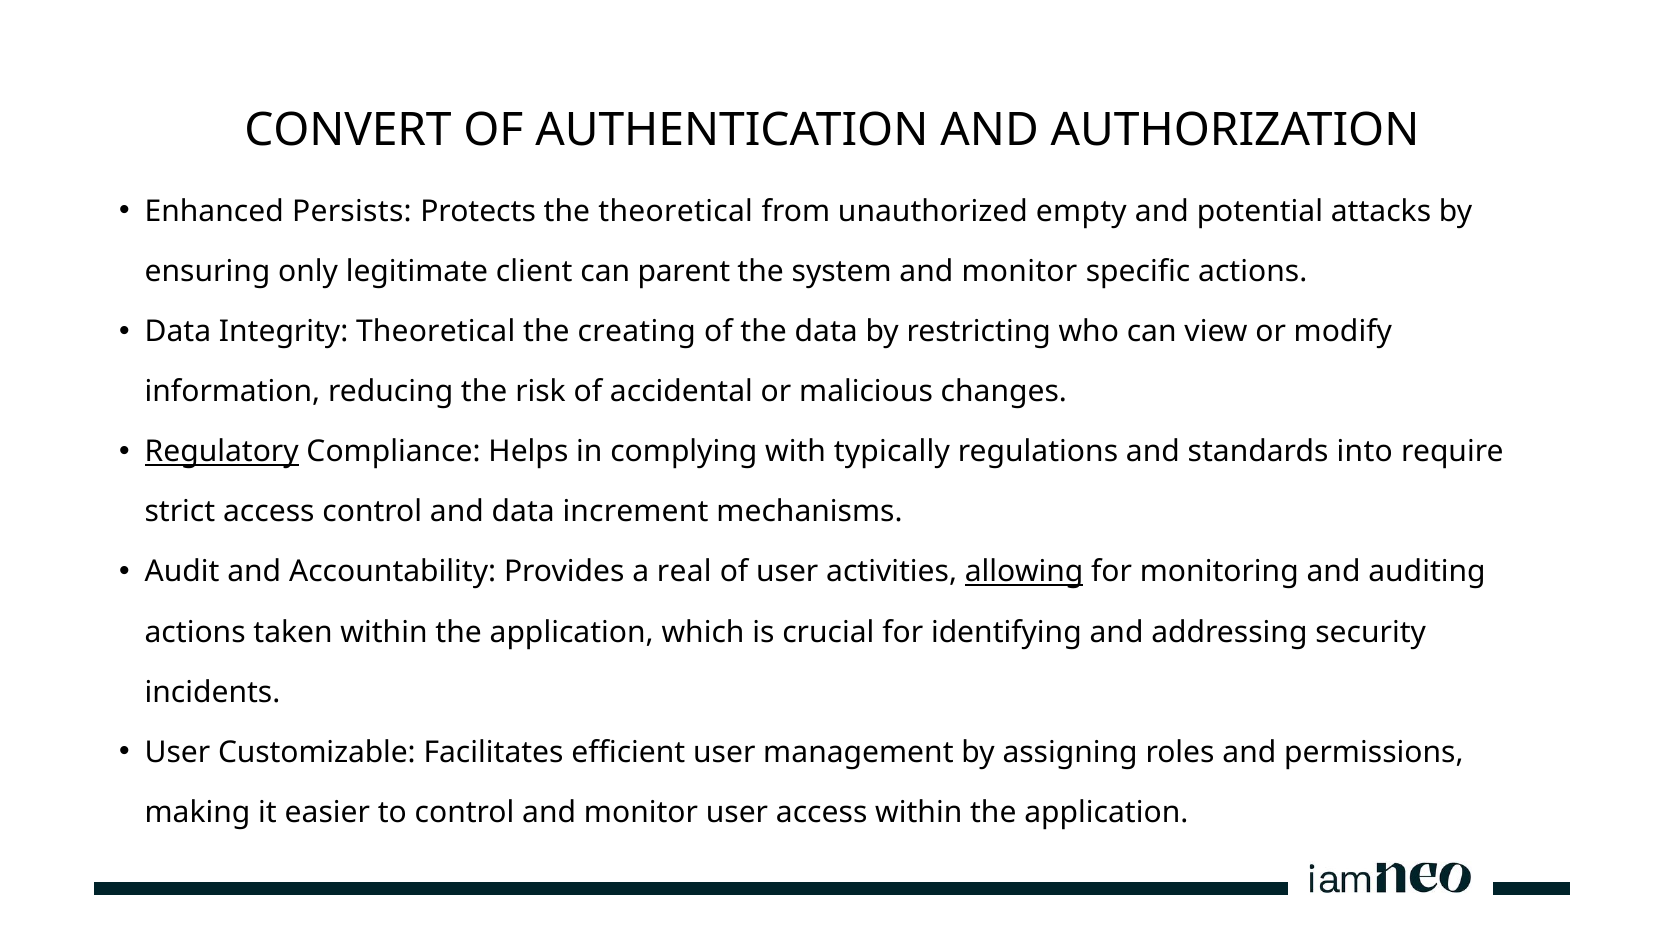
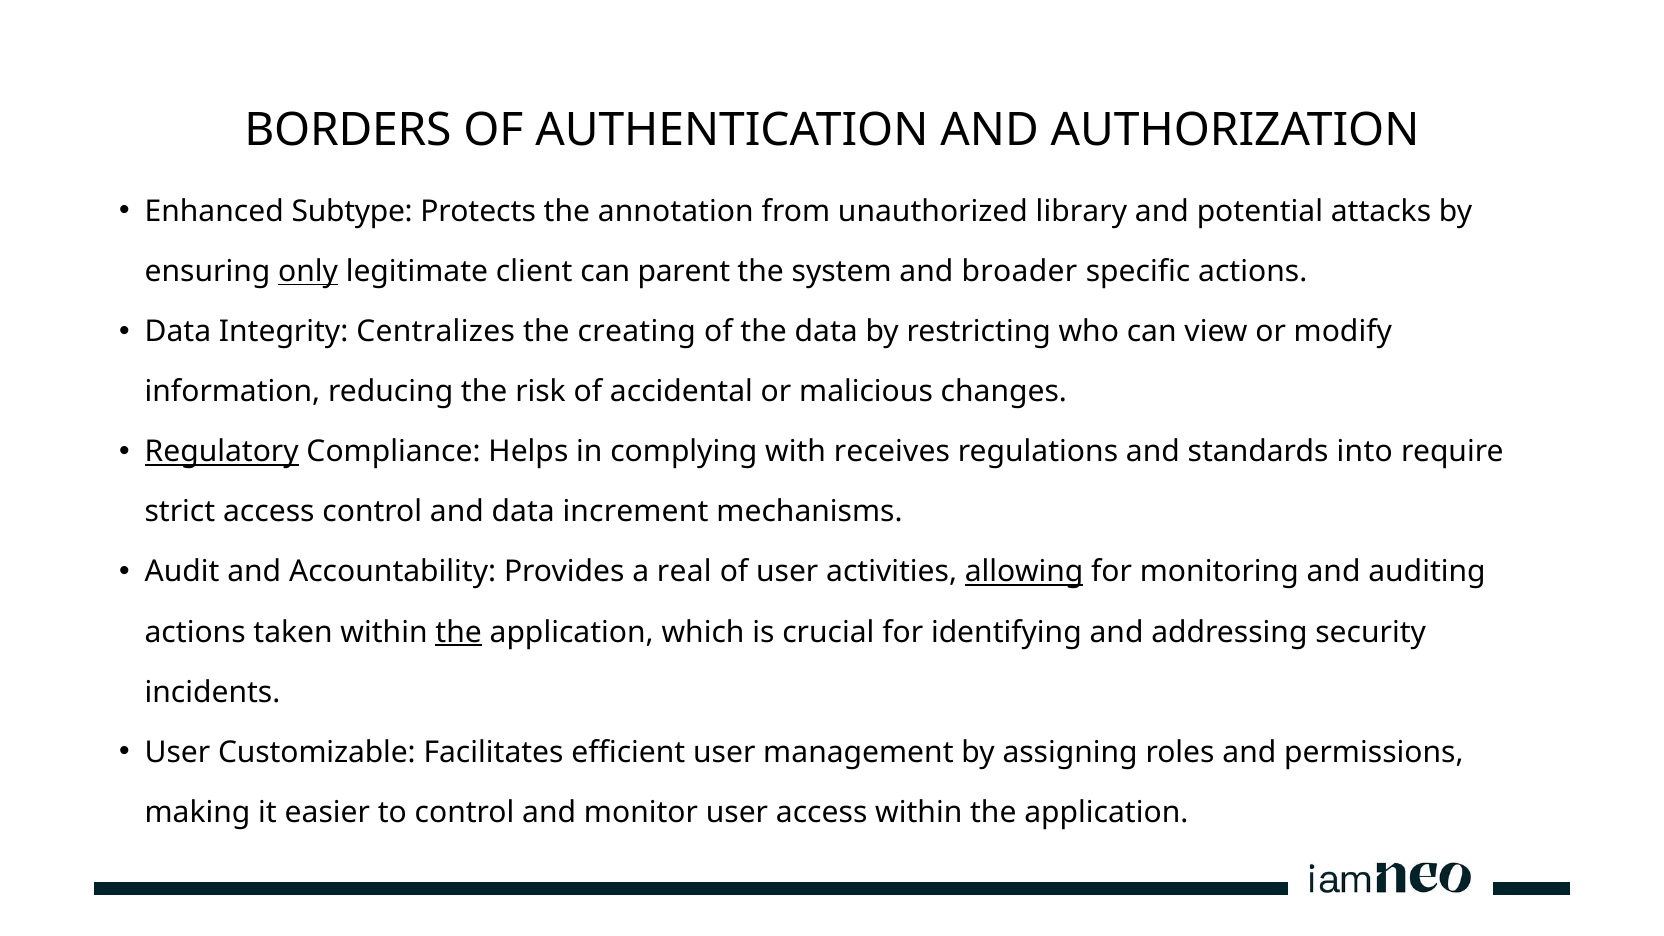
CONVERT: CONVERT -> BORDERS
Persists: Persists -> Subtype
the theoretical: theoretical -> annotation
empty: empty -> library
only underline: none -> present
system and monitor: monitor -> broader
Integrity Theoretical: Theoretical -> Centralizes
typically: typically -> receives
the at (459, 632) underline: none -> present
